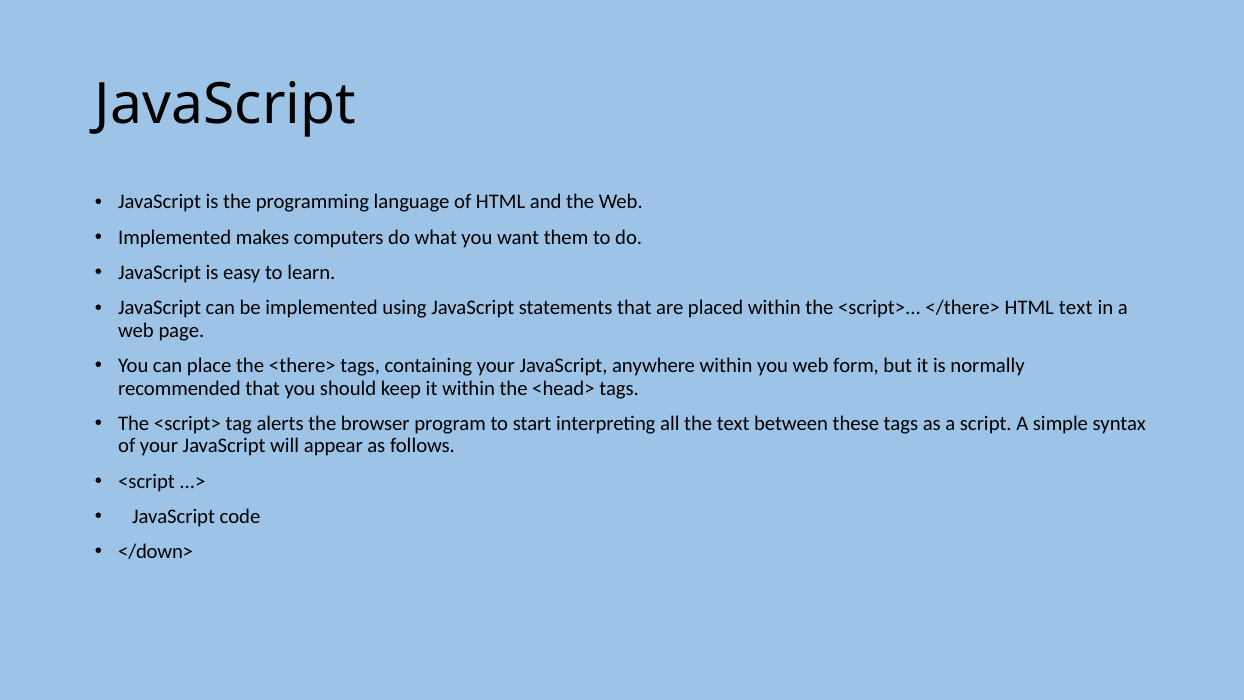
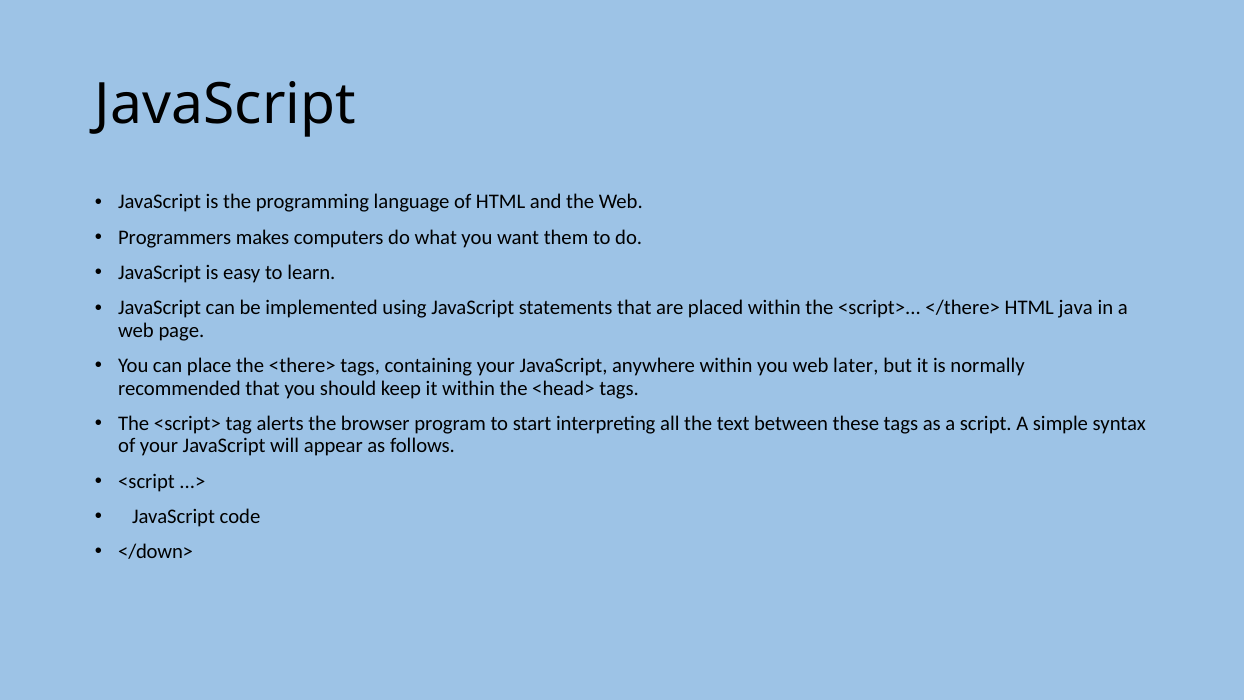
Implemented at (175, 237): Implemented -> Programmers
HTML text: text -> java
form: form -> later
